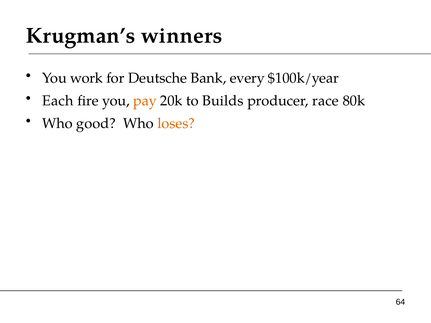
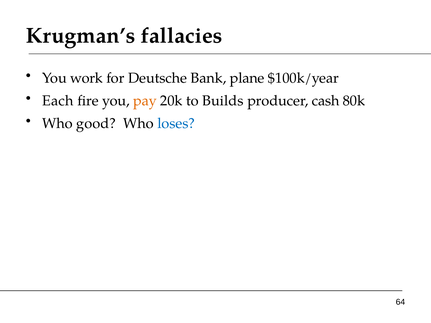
winners: winners -> fallacies
every: every -> plane
race: race -> cash
loses colour: orange -> blue
